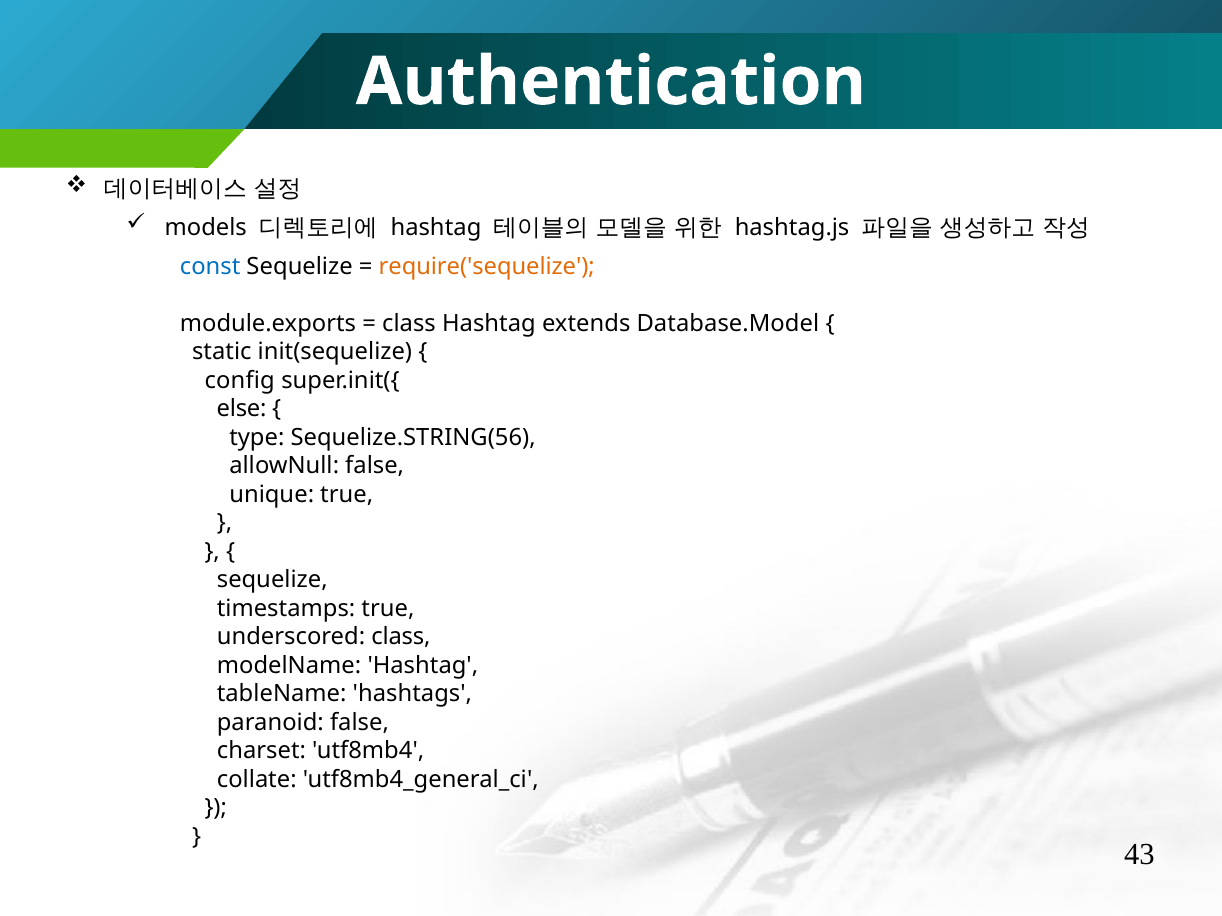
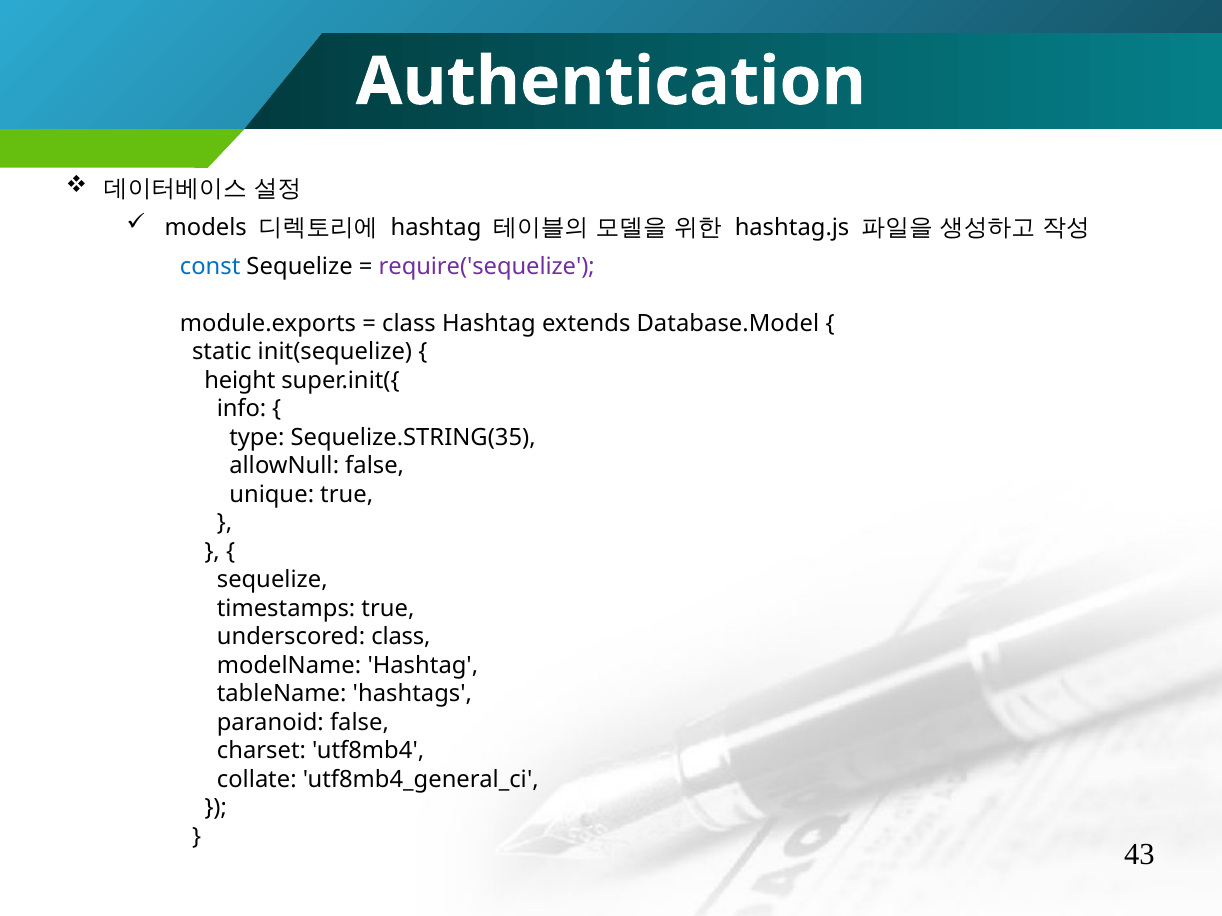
require('sequelize colour: orange -> purple
config: config -> height
else: else -> info
Sequelize.STRING(56: Sequelize.STRING(56 -> Sequelize.STRING(35
